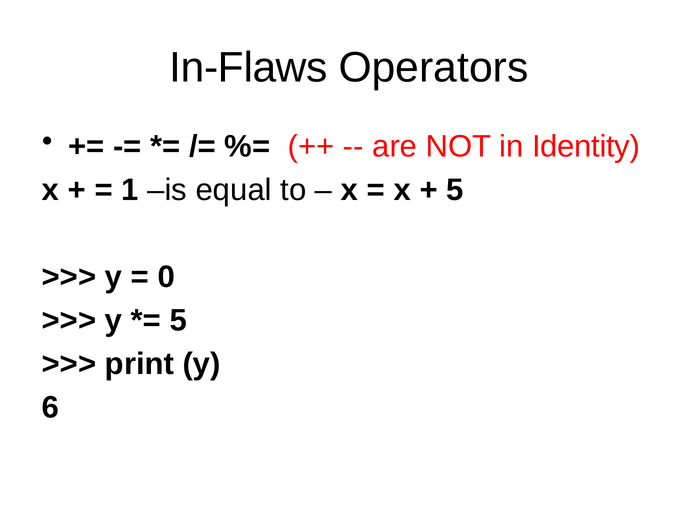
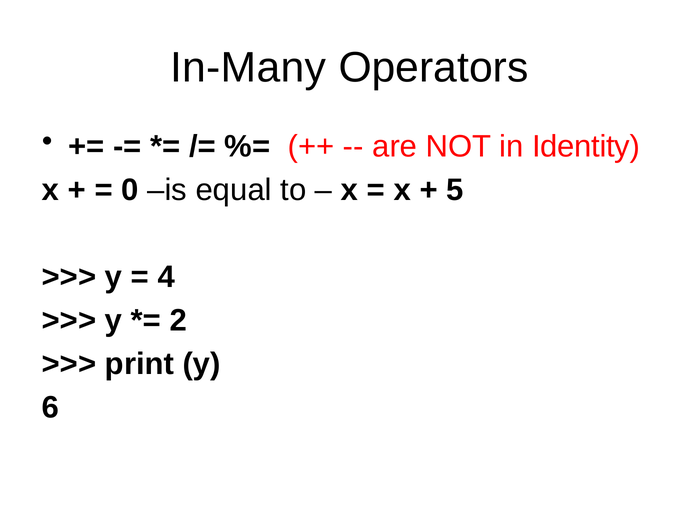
In-Flaws: In-Flaws -> In-Many
1: 1 -> 0
0: 0 -> 4
5 at (178, 321): 5 -> 2
